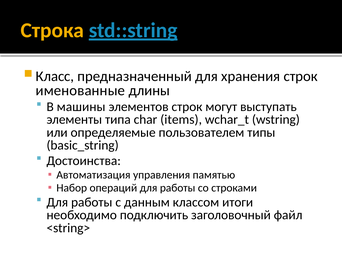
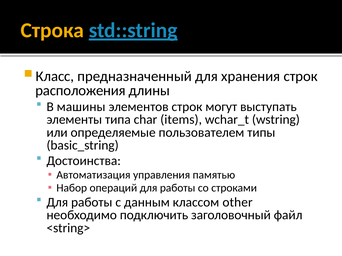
именованные: именованные -> расположения
итоги: итоги -> other
